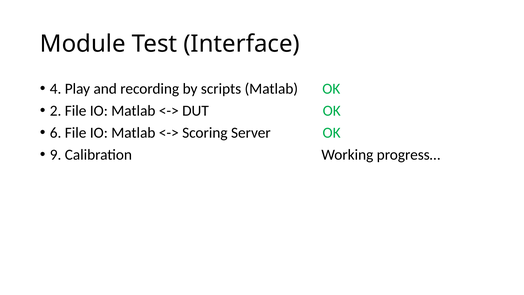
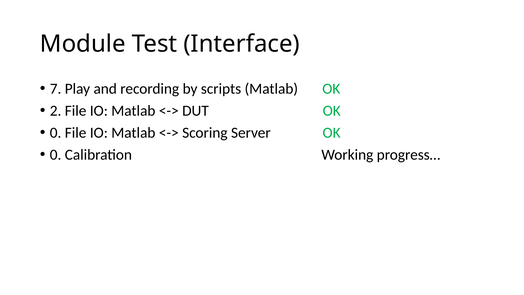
4: 4 -> 7
6 at (56, 133): 6 -> 0
9 at (56, 155): 9 -> 0
